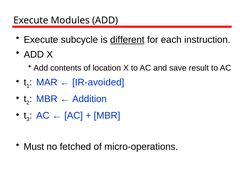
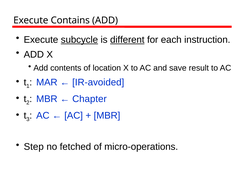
Modules: Modules -> Contains
subcycle underline: none -> present
Addition: Addition -> Chapter
Must: Must -> Step
